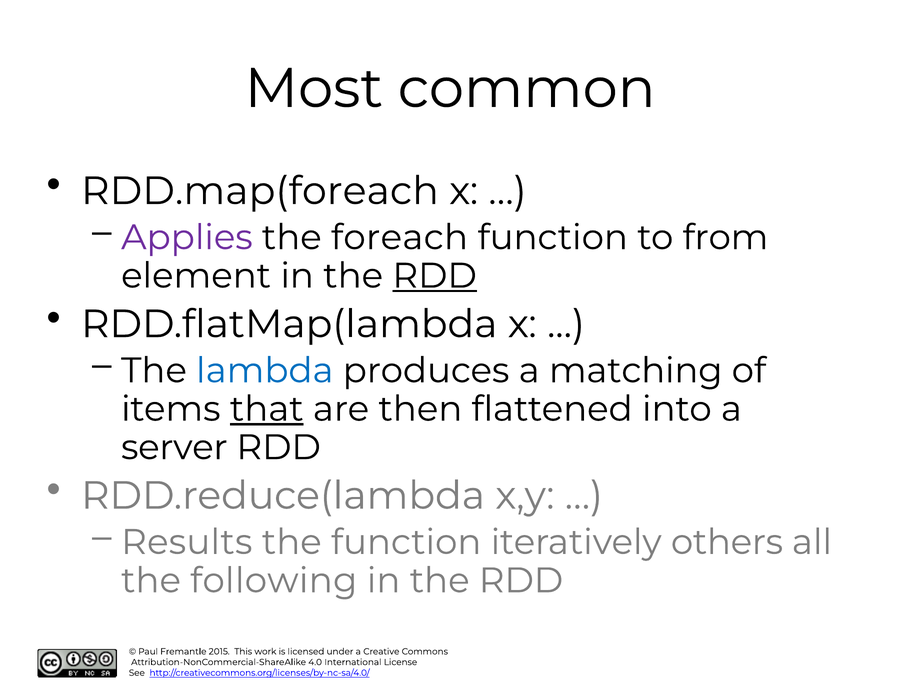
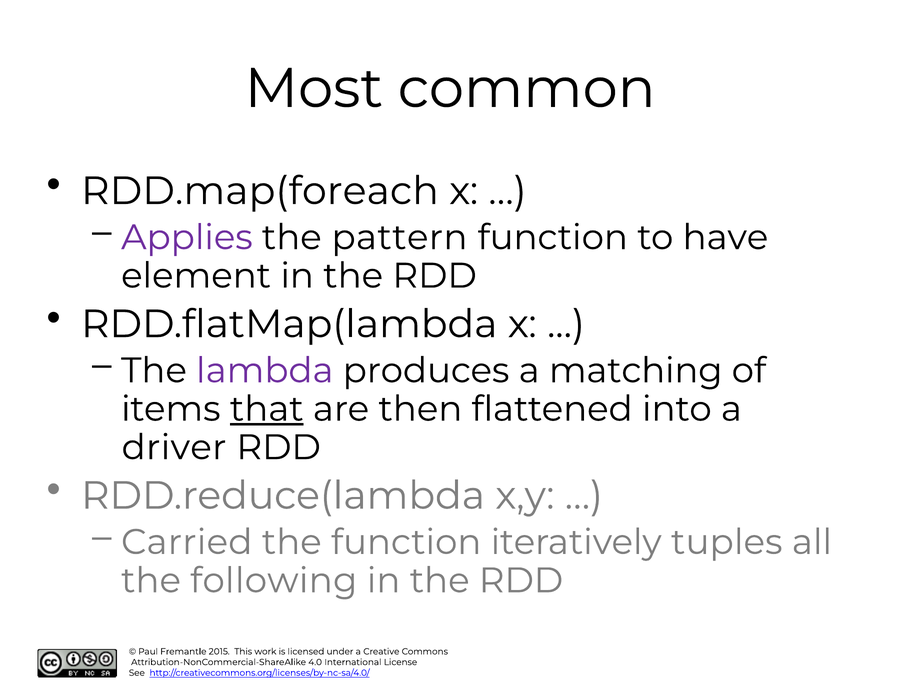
foreach: foreach -> pattern
from: from -> have
RDD at (435, 276) underline: present -> none
lambda colour: blue -> purple
server: server -> driver
Results: Results -> Carried
others: others -> tuples
